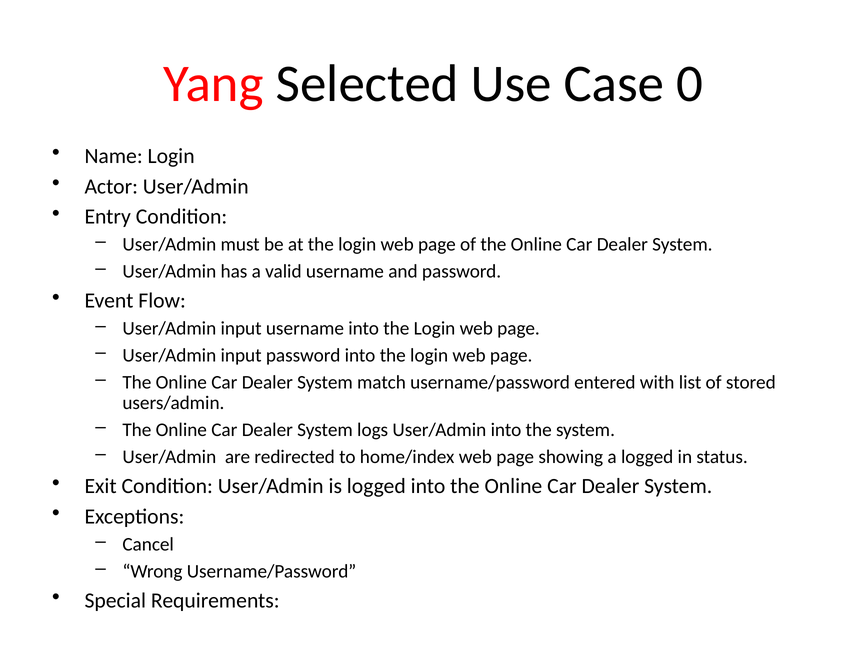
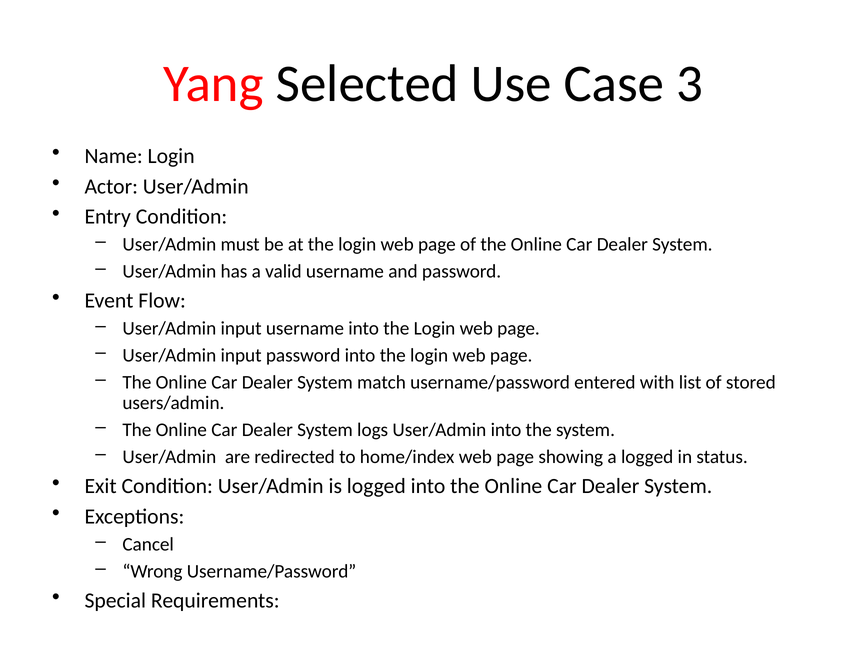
0: 0 -> 3
